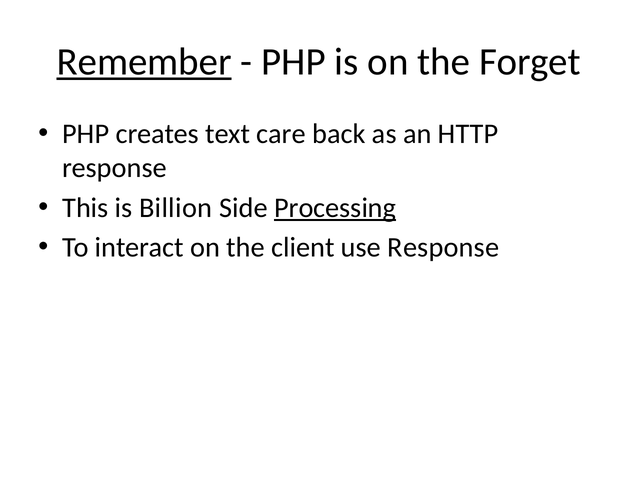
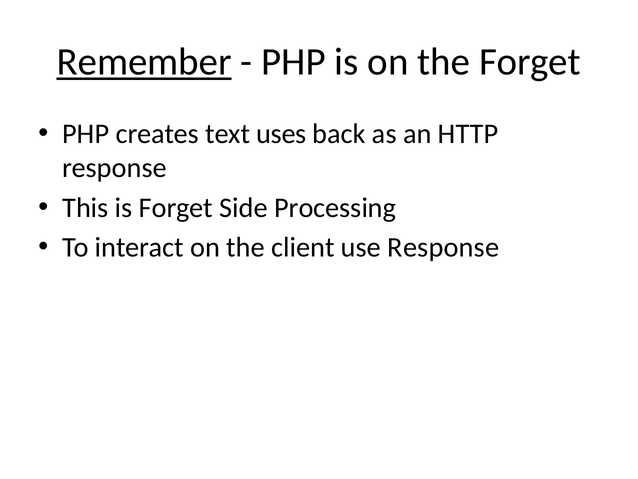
care: care -> uses
is Billion: Billion -> Forget
Processing underline: present -> none
